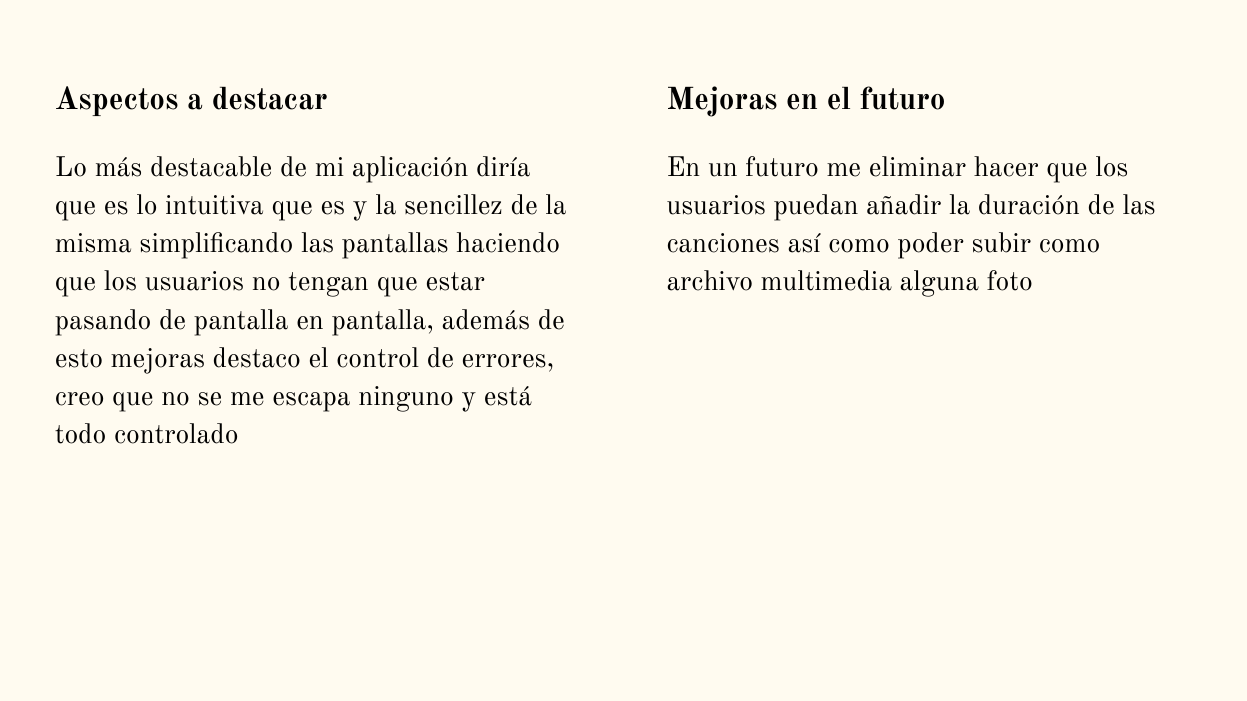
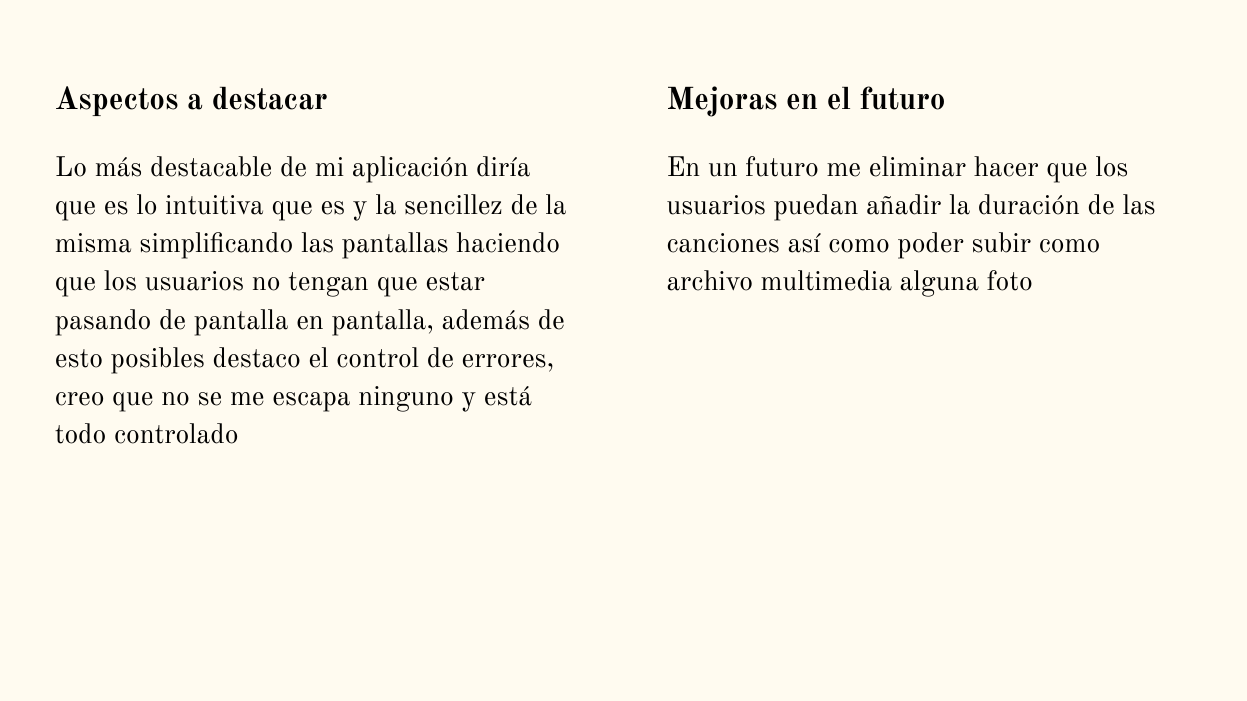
esto mejoras: mejoras -> posibles
